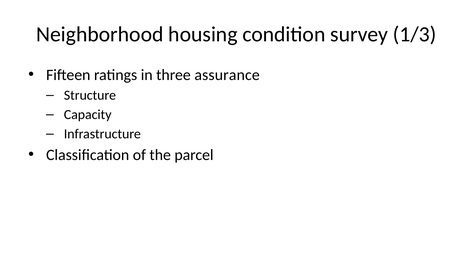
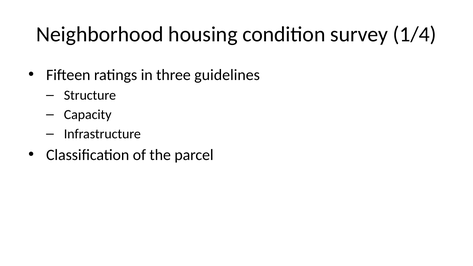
1/3: 1/3 -> 1/4
assurance: assurance -> guidelines
